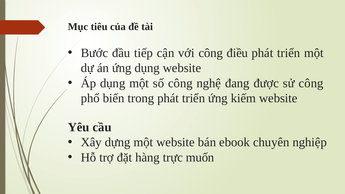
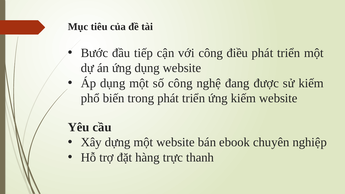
sử công: công -> kiếm
muốn: muốn -> thanh
